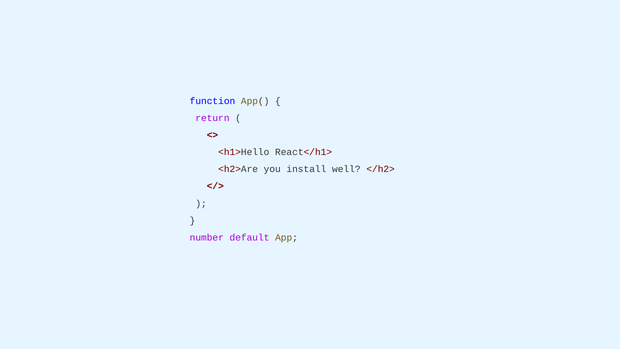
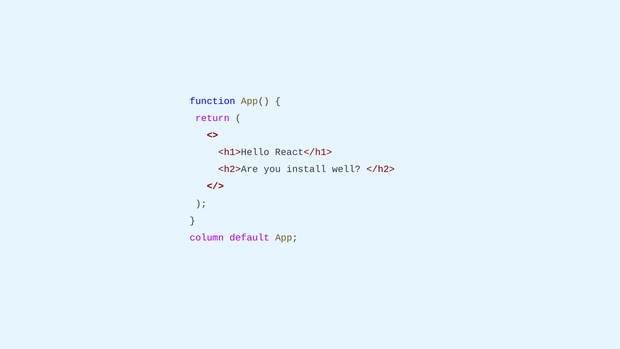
number: number -> column
